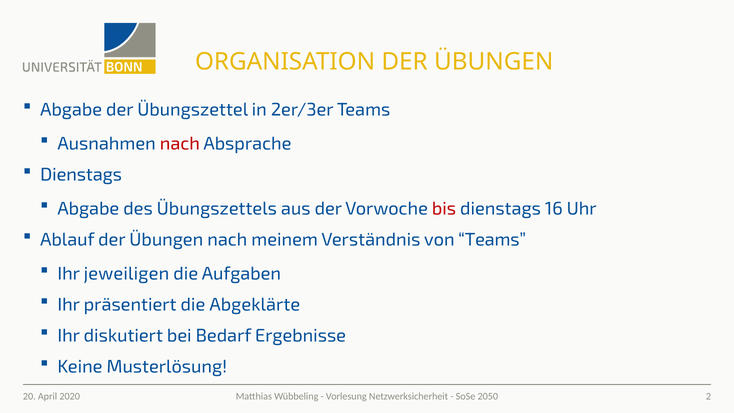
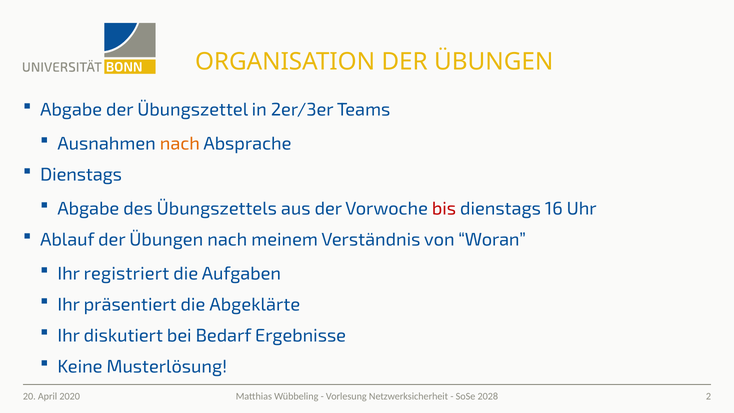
nach at (180, 144) colour: red -> orange
von Teams: Teams -> Woran
jeweiligen: jeweiligen -> registriert
2050: 2050 -> 2028
